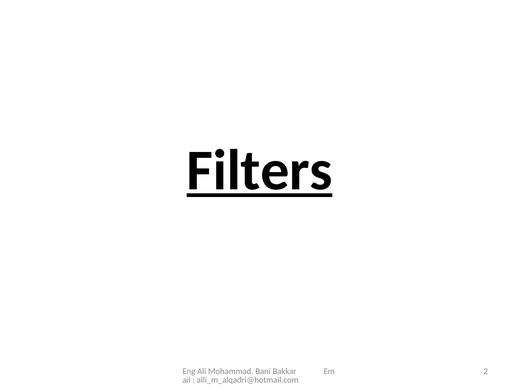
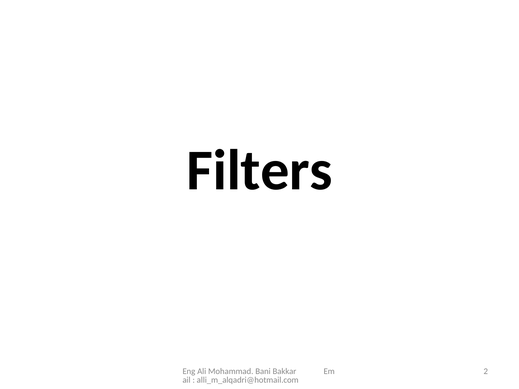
Filters underline: present -> none
